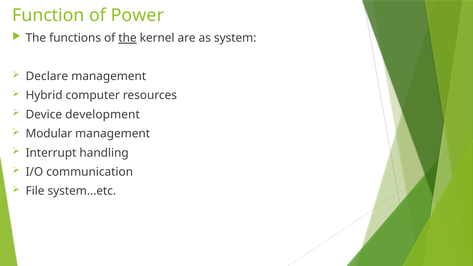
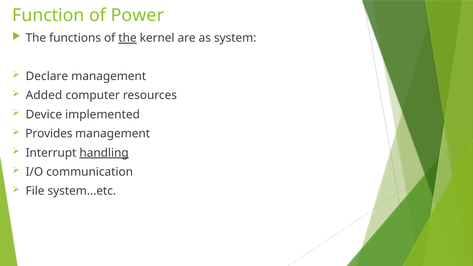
Hybrid: Hybrid -> Added
development: development -> implemented
Modular: Modular -> Provides
handling underline: none -> present
